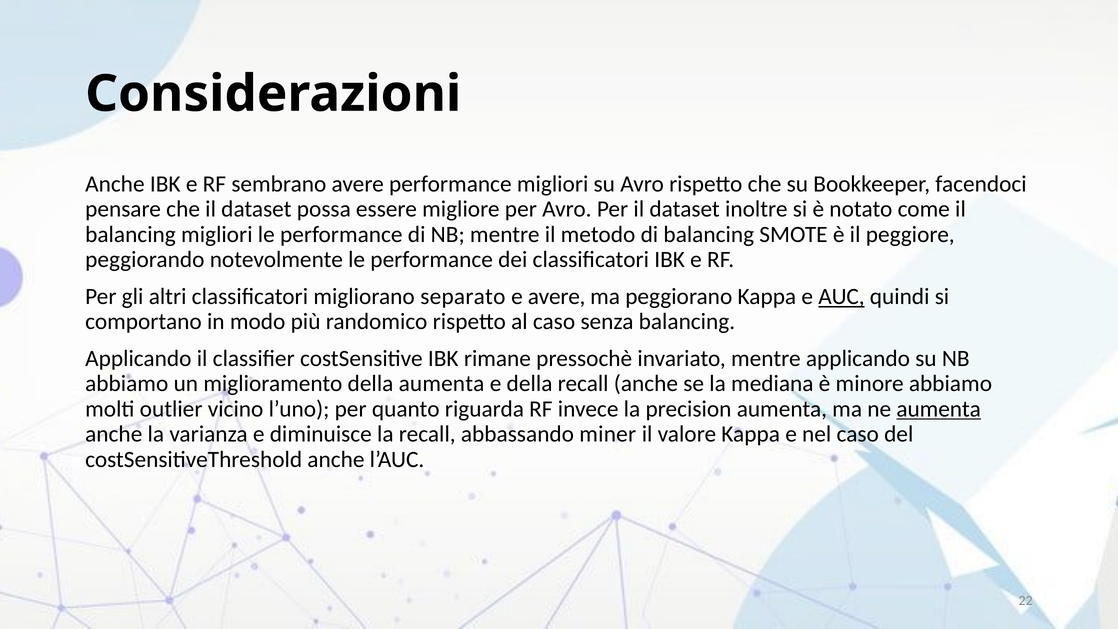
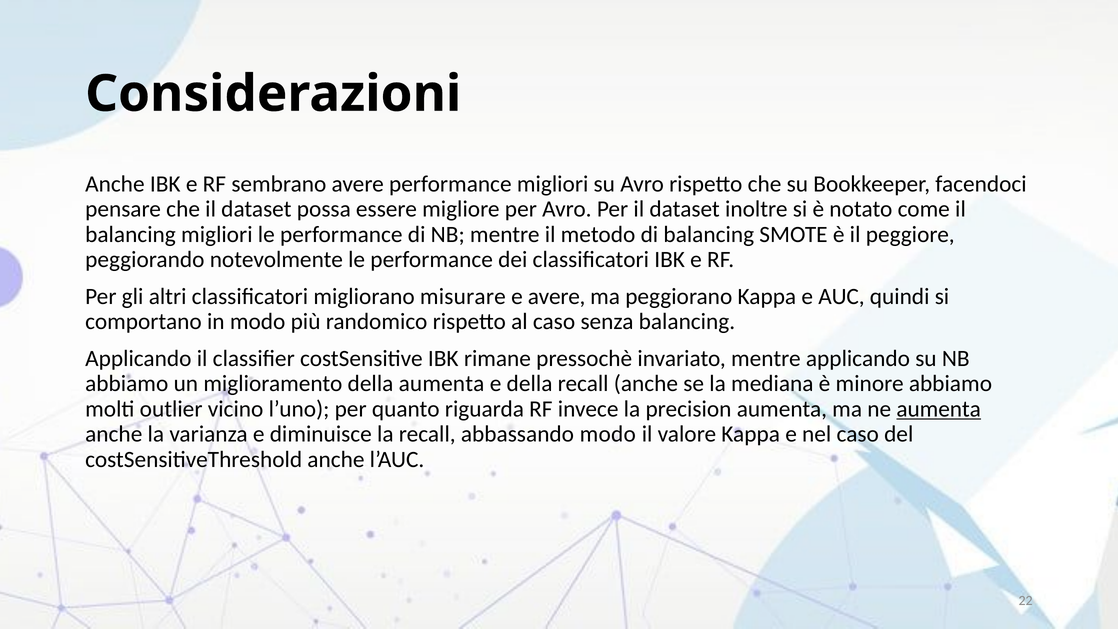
separato: separato -> misurare
AUC underline: present -> none
abbassando miner: miner -> modo
